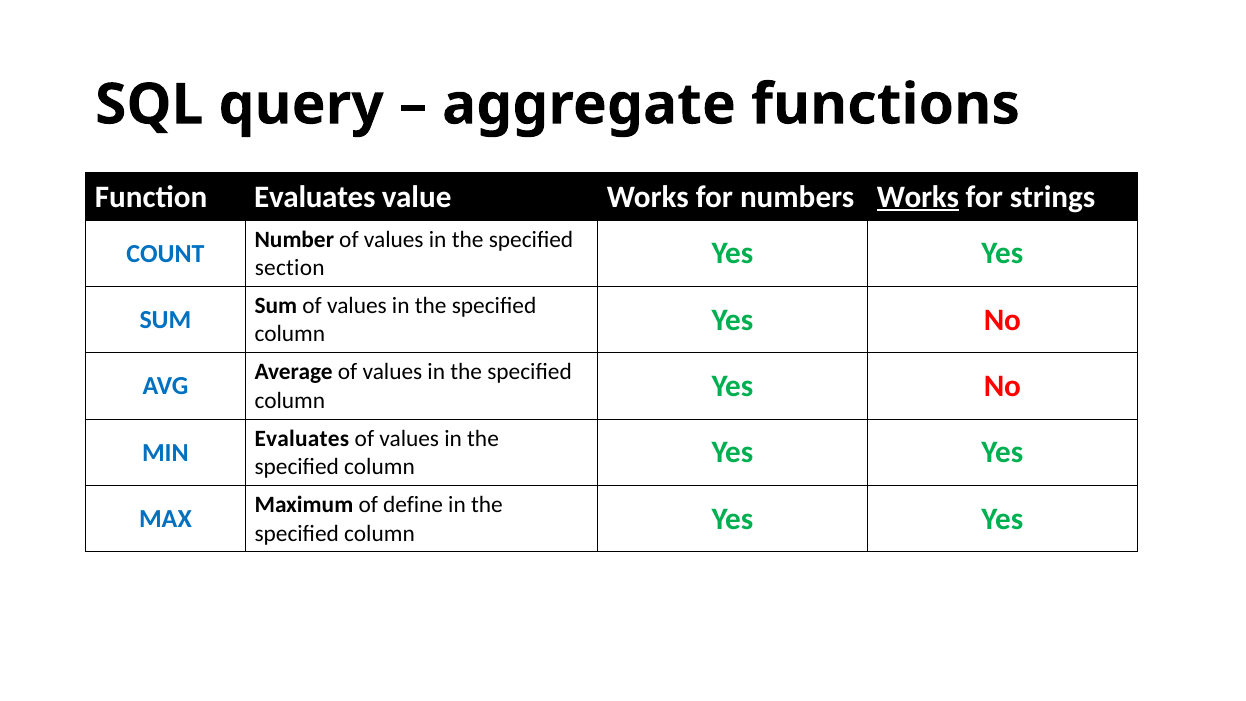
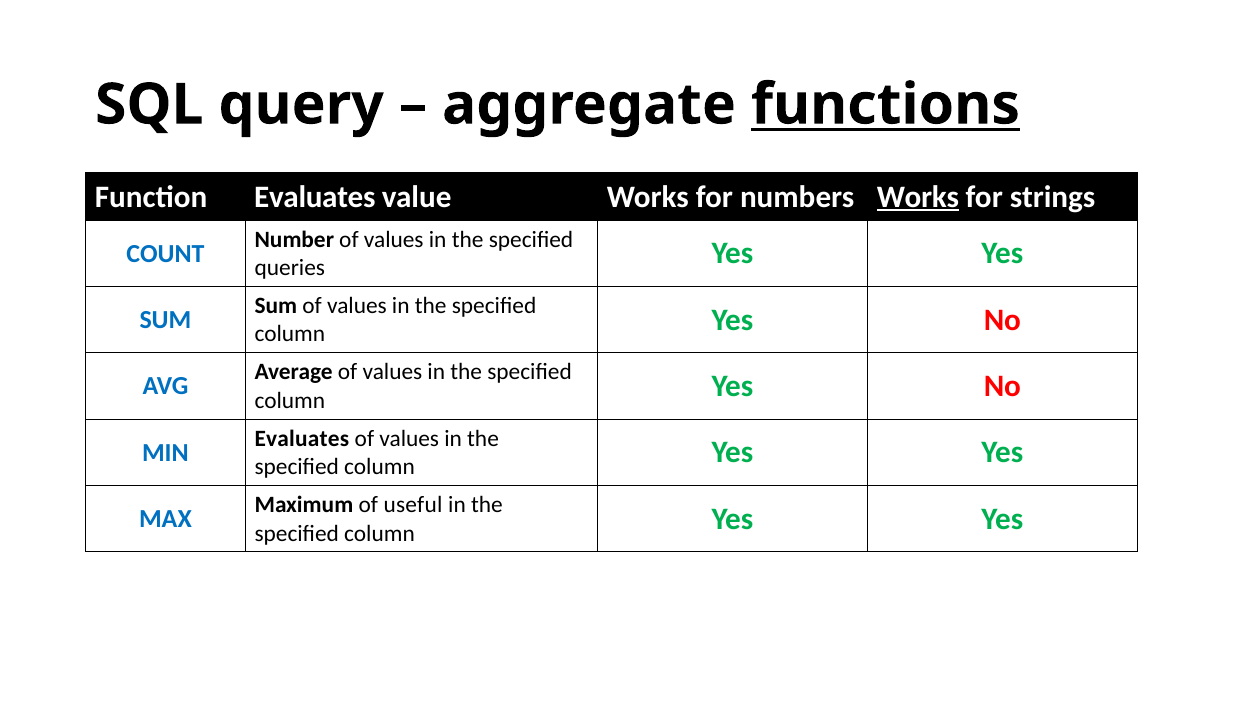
functions underline: none -> present
section: section -> queries
define: define -> useful
